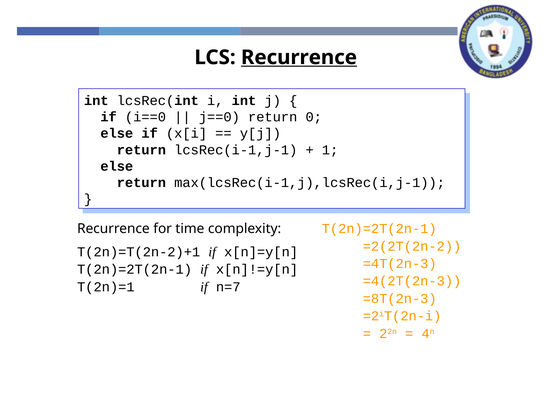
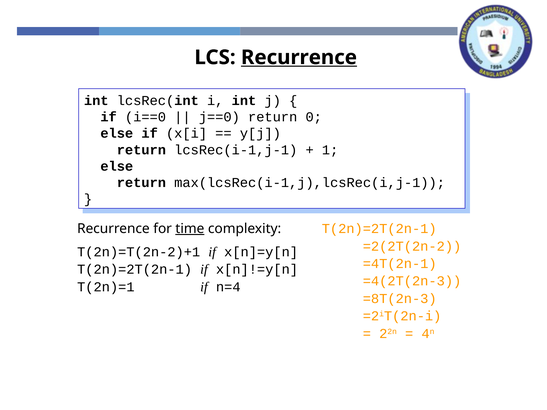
time underline: none -> present
=4T(2n-3: =4T(2n-3 -> =4T(2n-1
n=7: n=7 -> n=4
